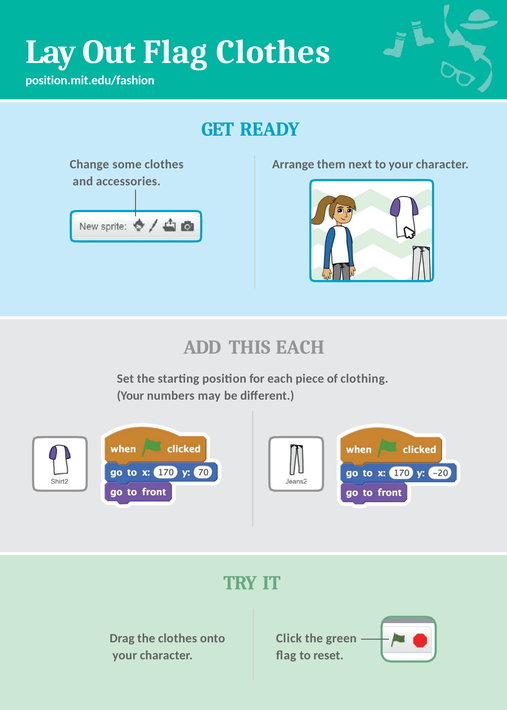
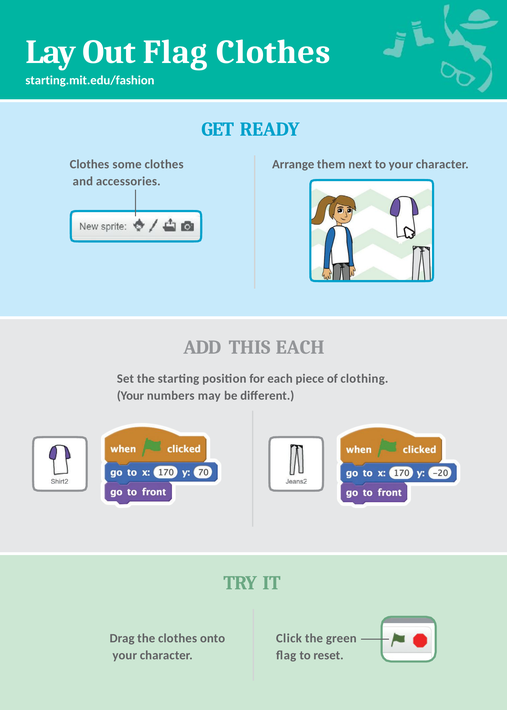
position.mit.edu/fashion: position.mit.edu/fashion -> starting.mit.edu/fashion
Change at (89, 164): Change -> Clothes
